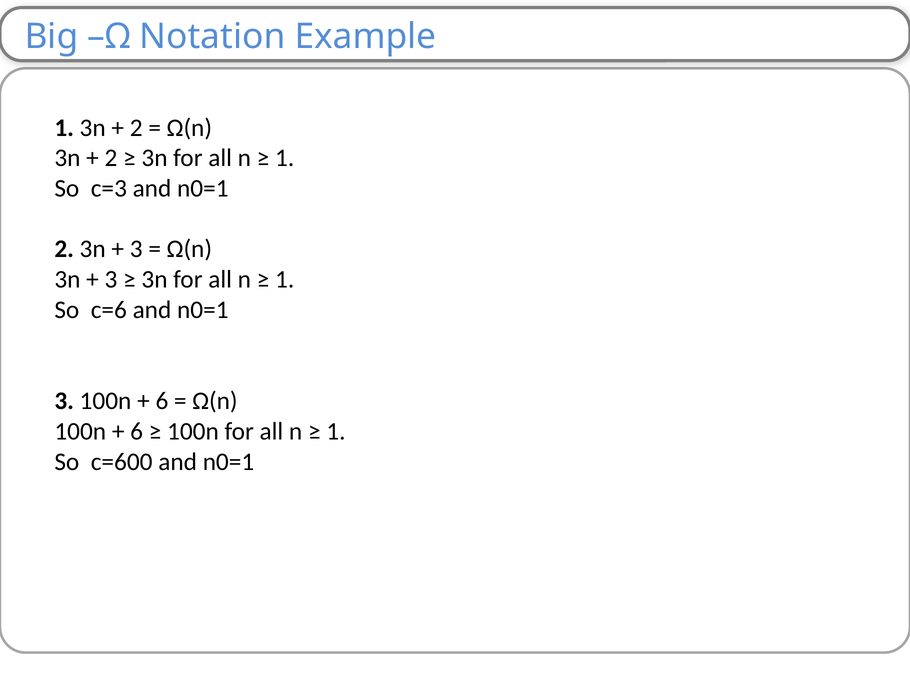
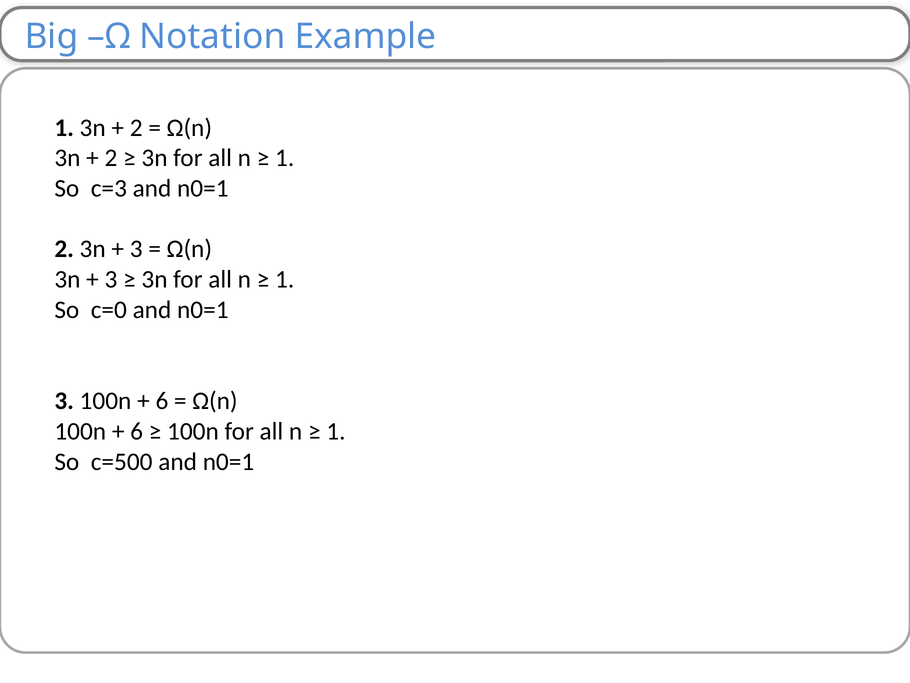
c=6: c=6 -> c=0
c=600: c=600 -> c=500
